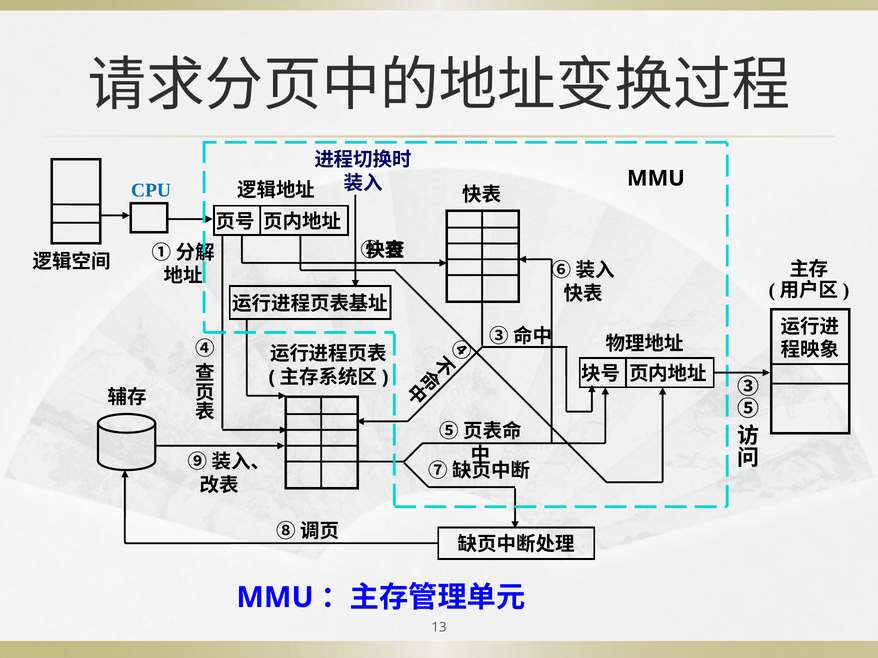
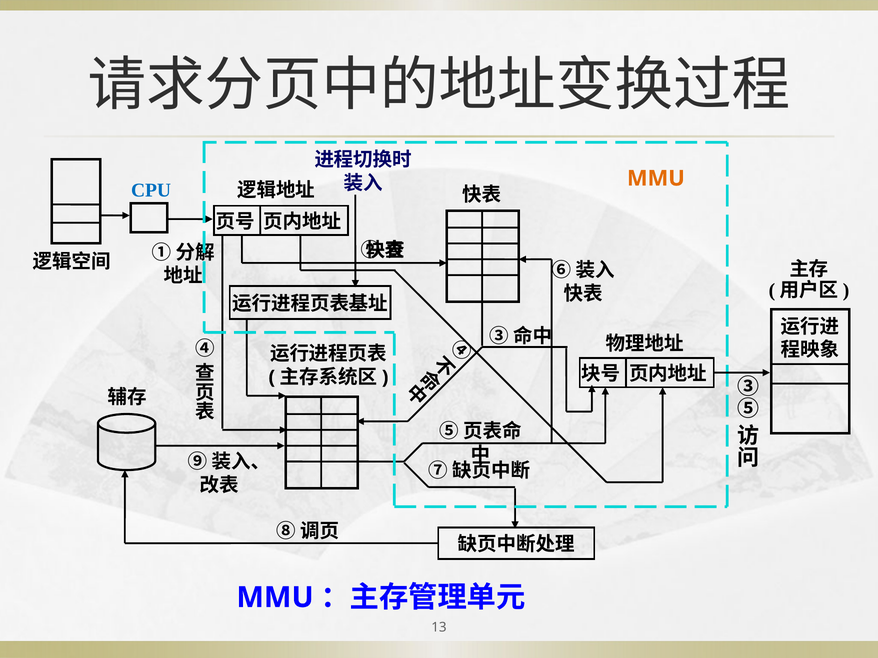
MMU at (656, 178) colour: black -> orange
